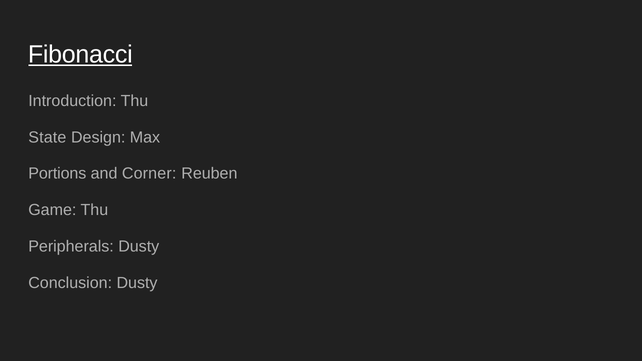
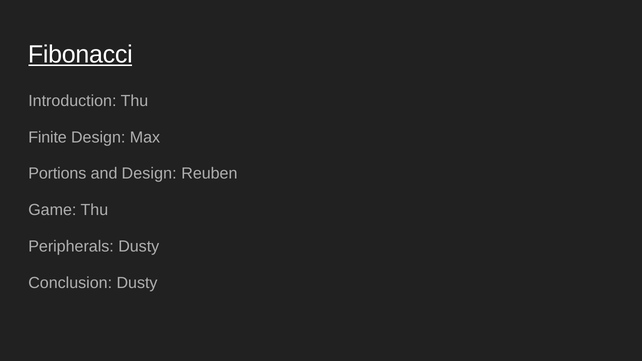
State: State -> Finite
and Corner: Corner -> Design
